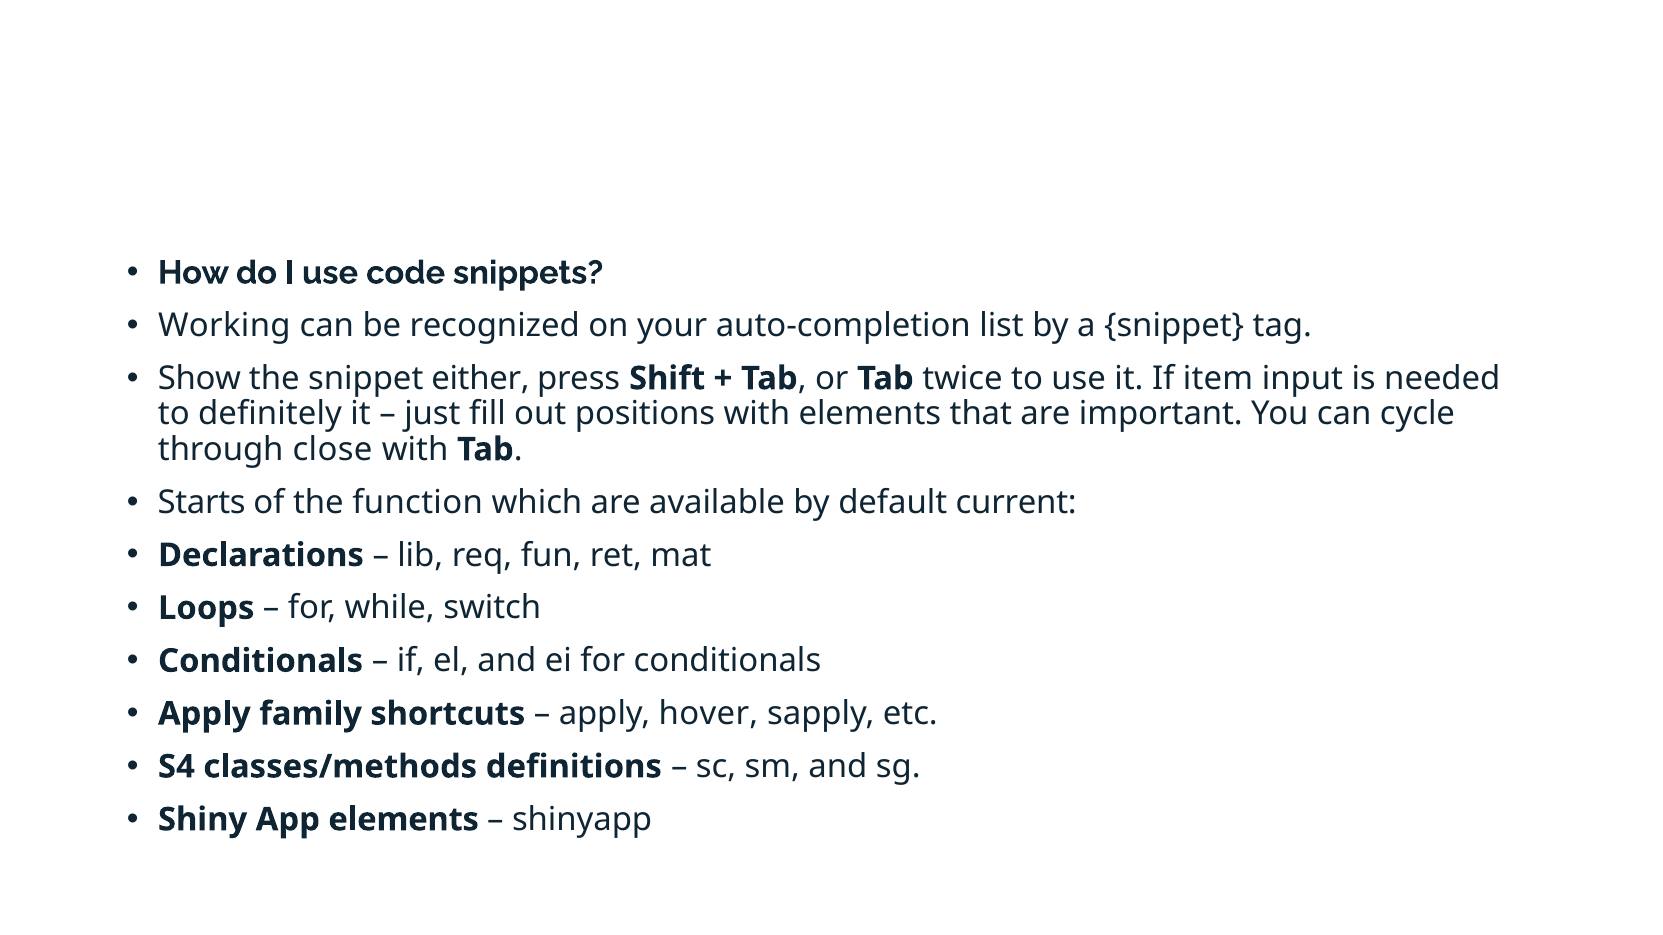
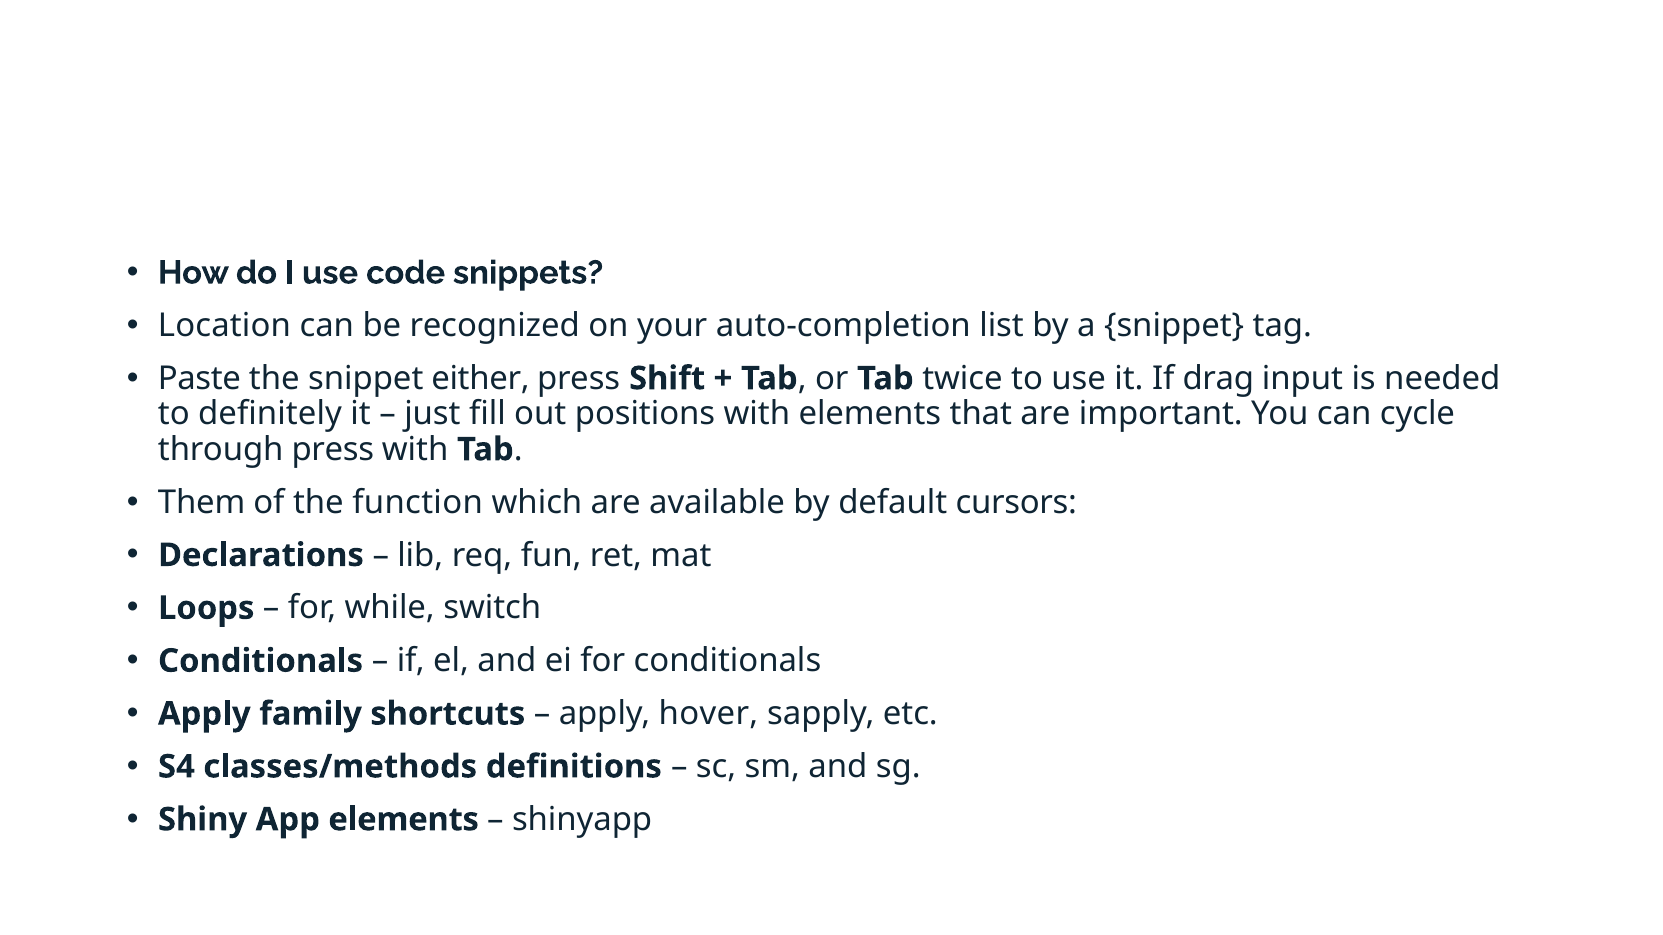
Working: Working -> Location
Show: Show -> Paste
item: item -> drag
through close: close -> press
Starts: Starts -> Them
current: current -> cursors
